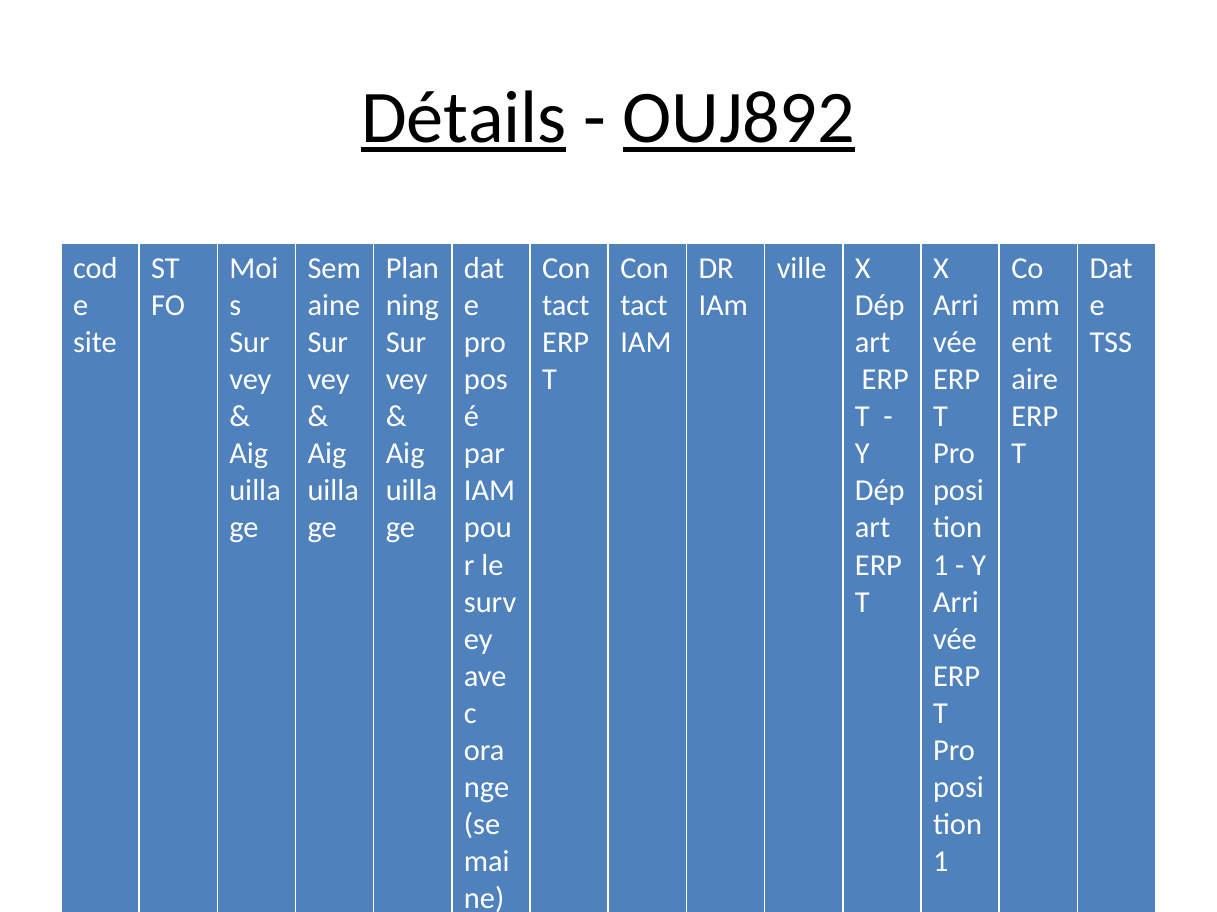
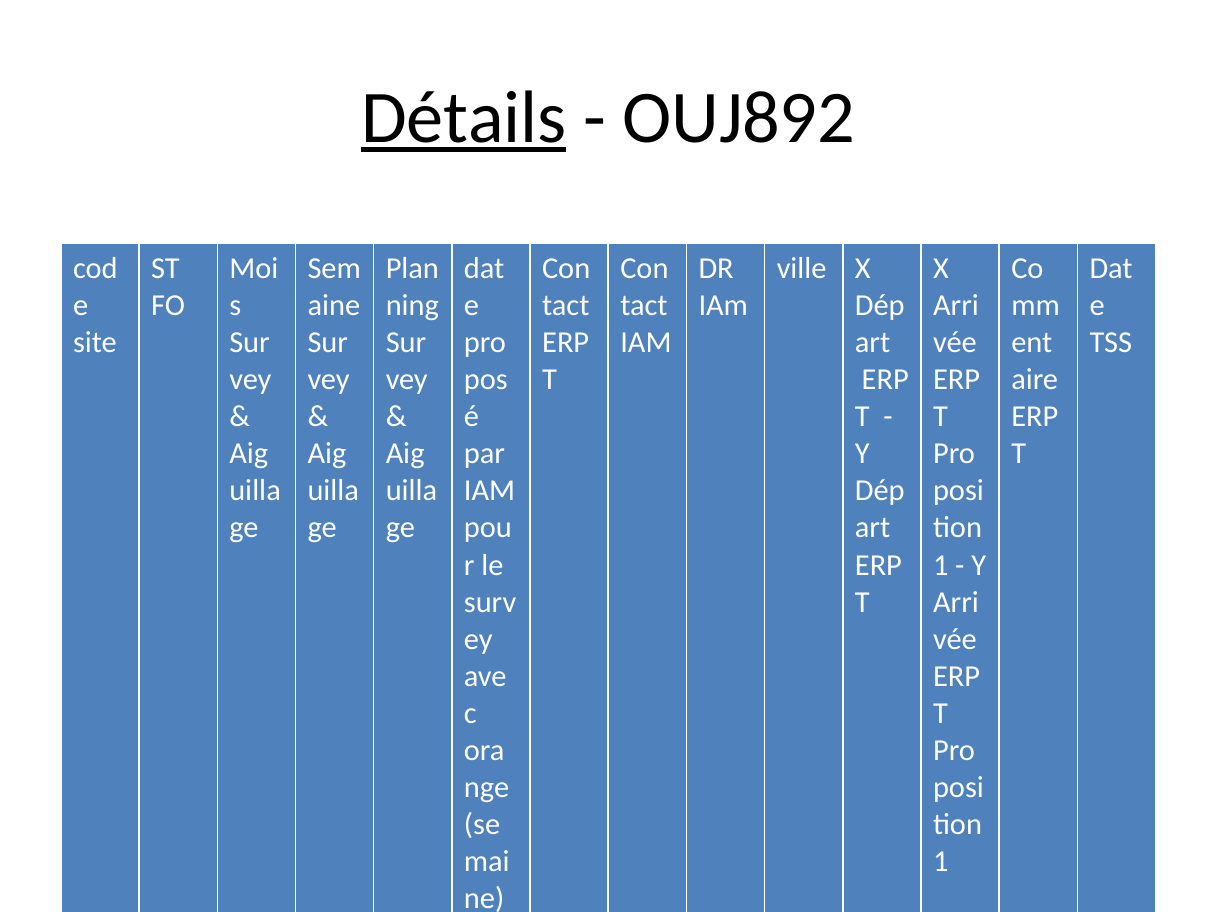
OUJ892 underline: present -> none
